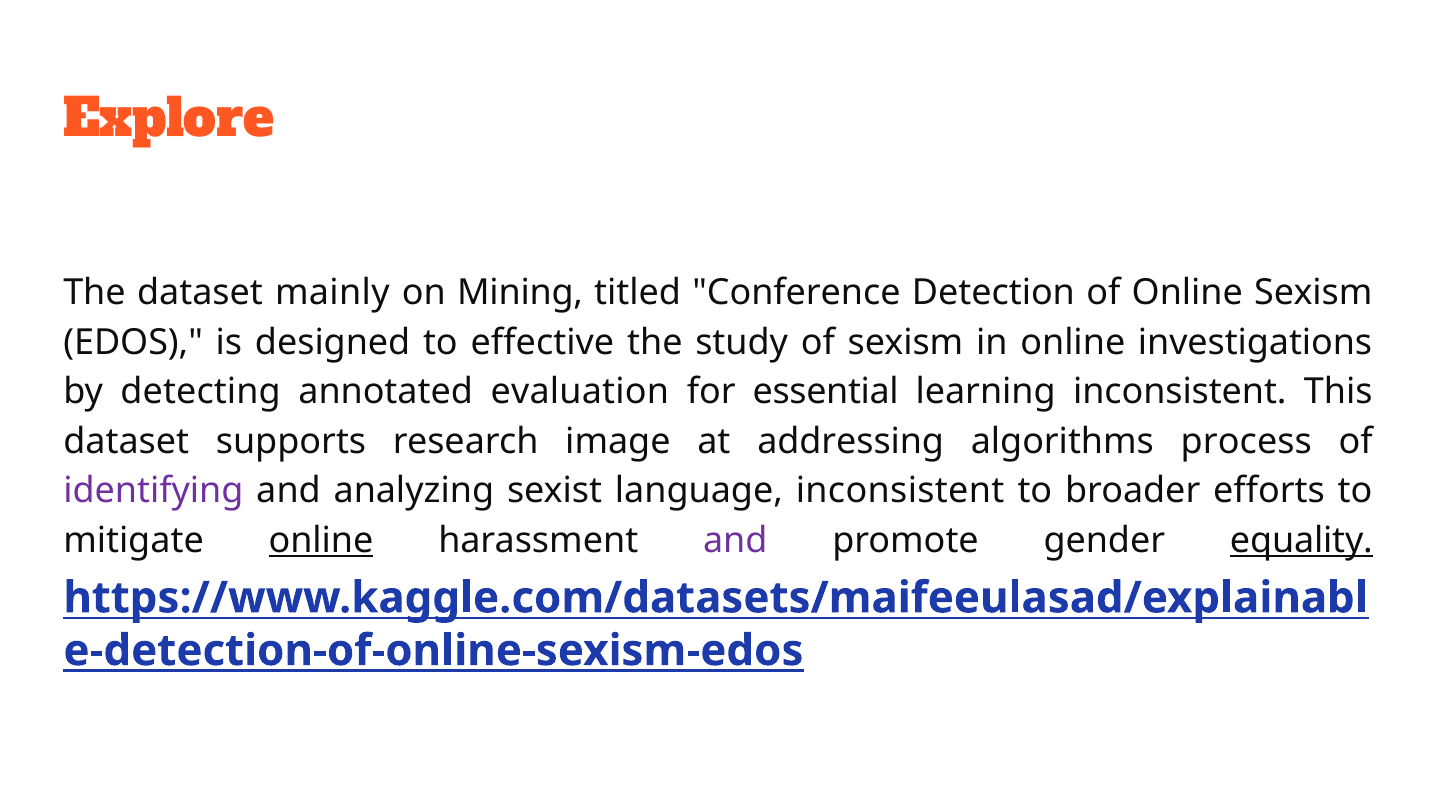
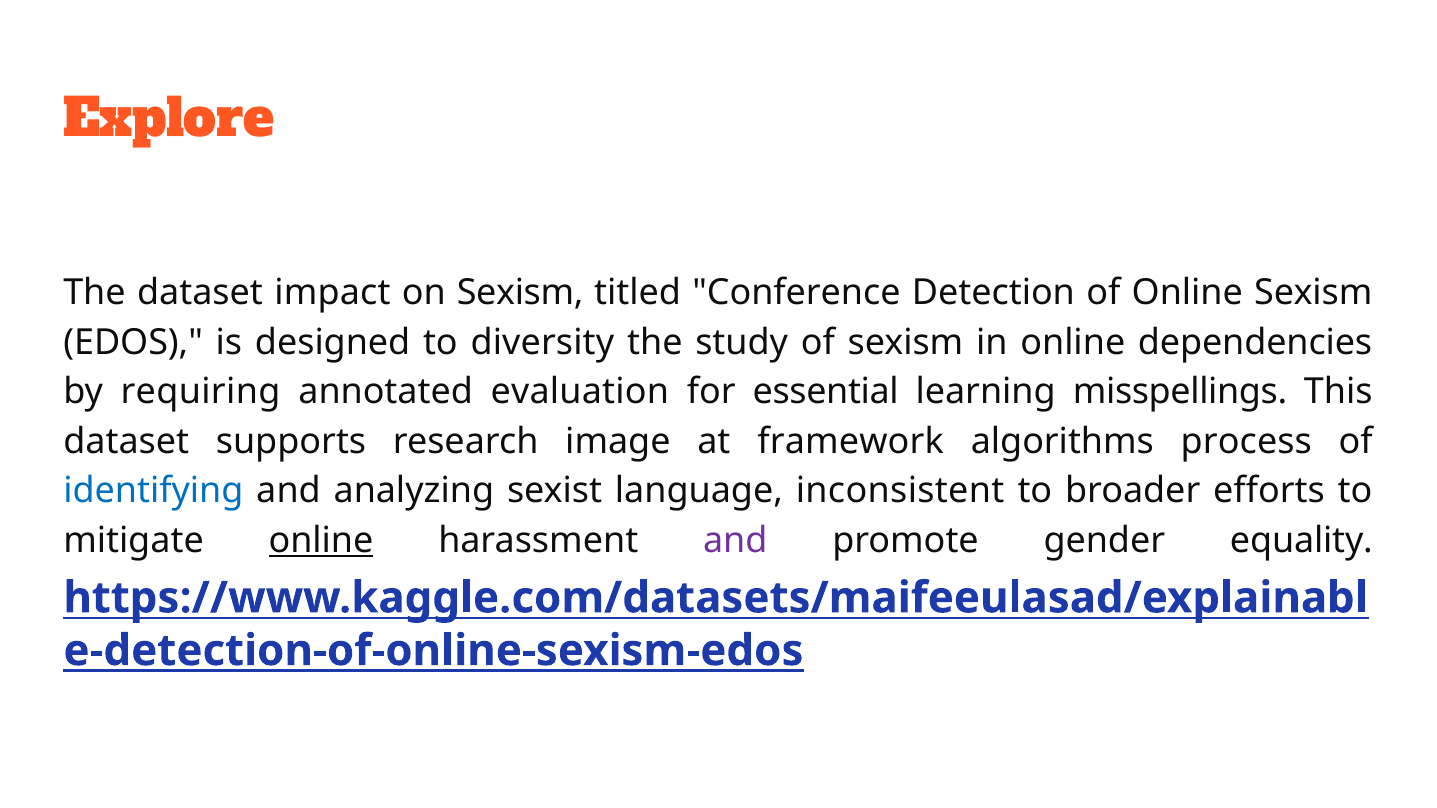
mainly: mainly -> impact
on Mining: Mining -> Sexism
effective: effective -> diversity
investigations: investigations -> dependencies
detecting: detecting -> requiring
learning inconsistent: inconsistent -> misspellings
addressing: addressing -> framework
identifying colour: purple -> blue
equality underline: present -> none
